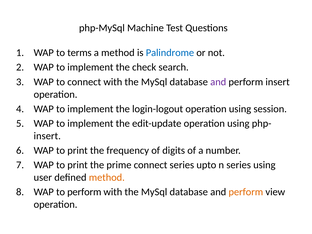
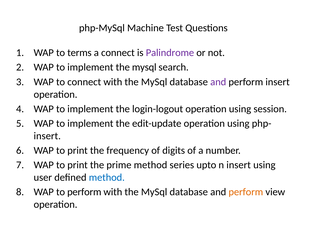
a method: method -> connect
Palindrome colour: blue -> purple
implement the check: check -> mysql
prime connect: connect -> method
n series: series -> insert
method at (107, 178) colour: orange -> blue
